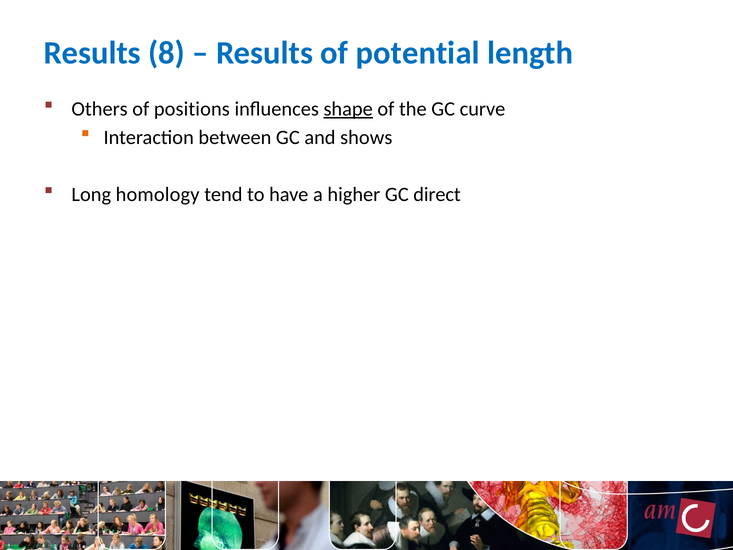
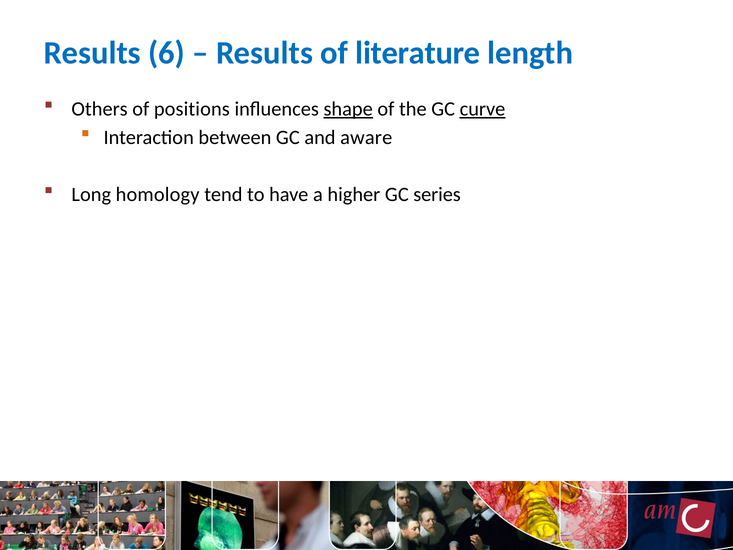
8: 8 -> 6
potential: potential -> literature
curve underline: none -> present
shows: shows -> aware
direct: direct -> series
